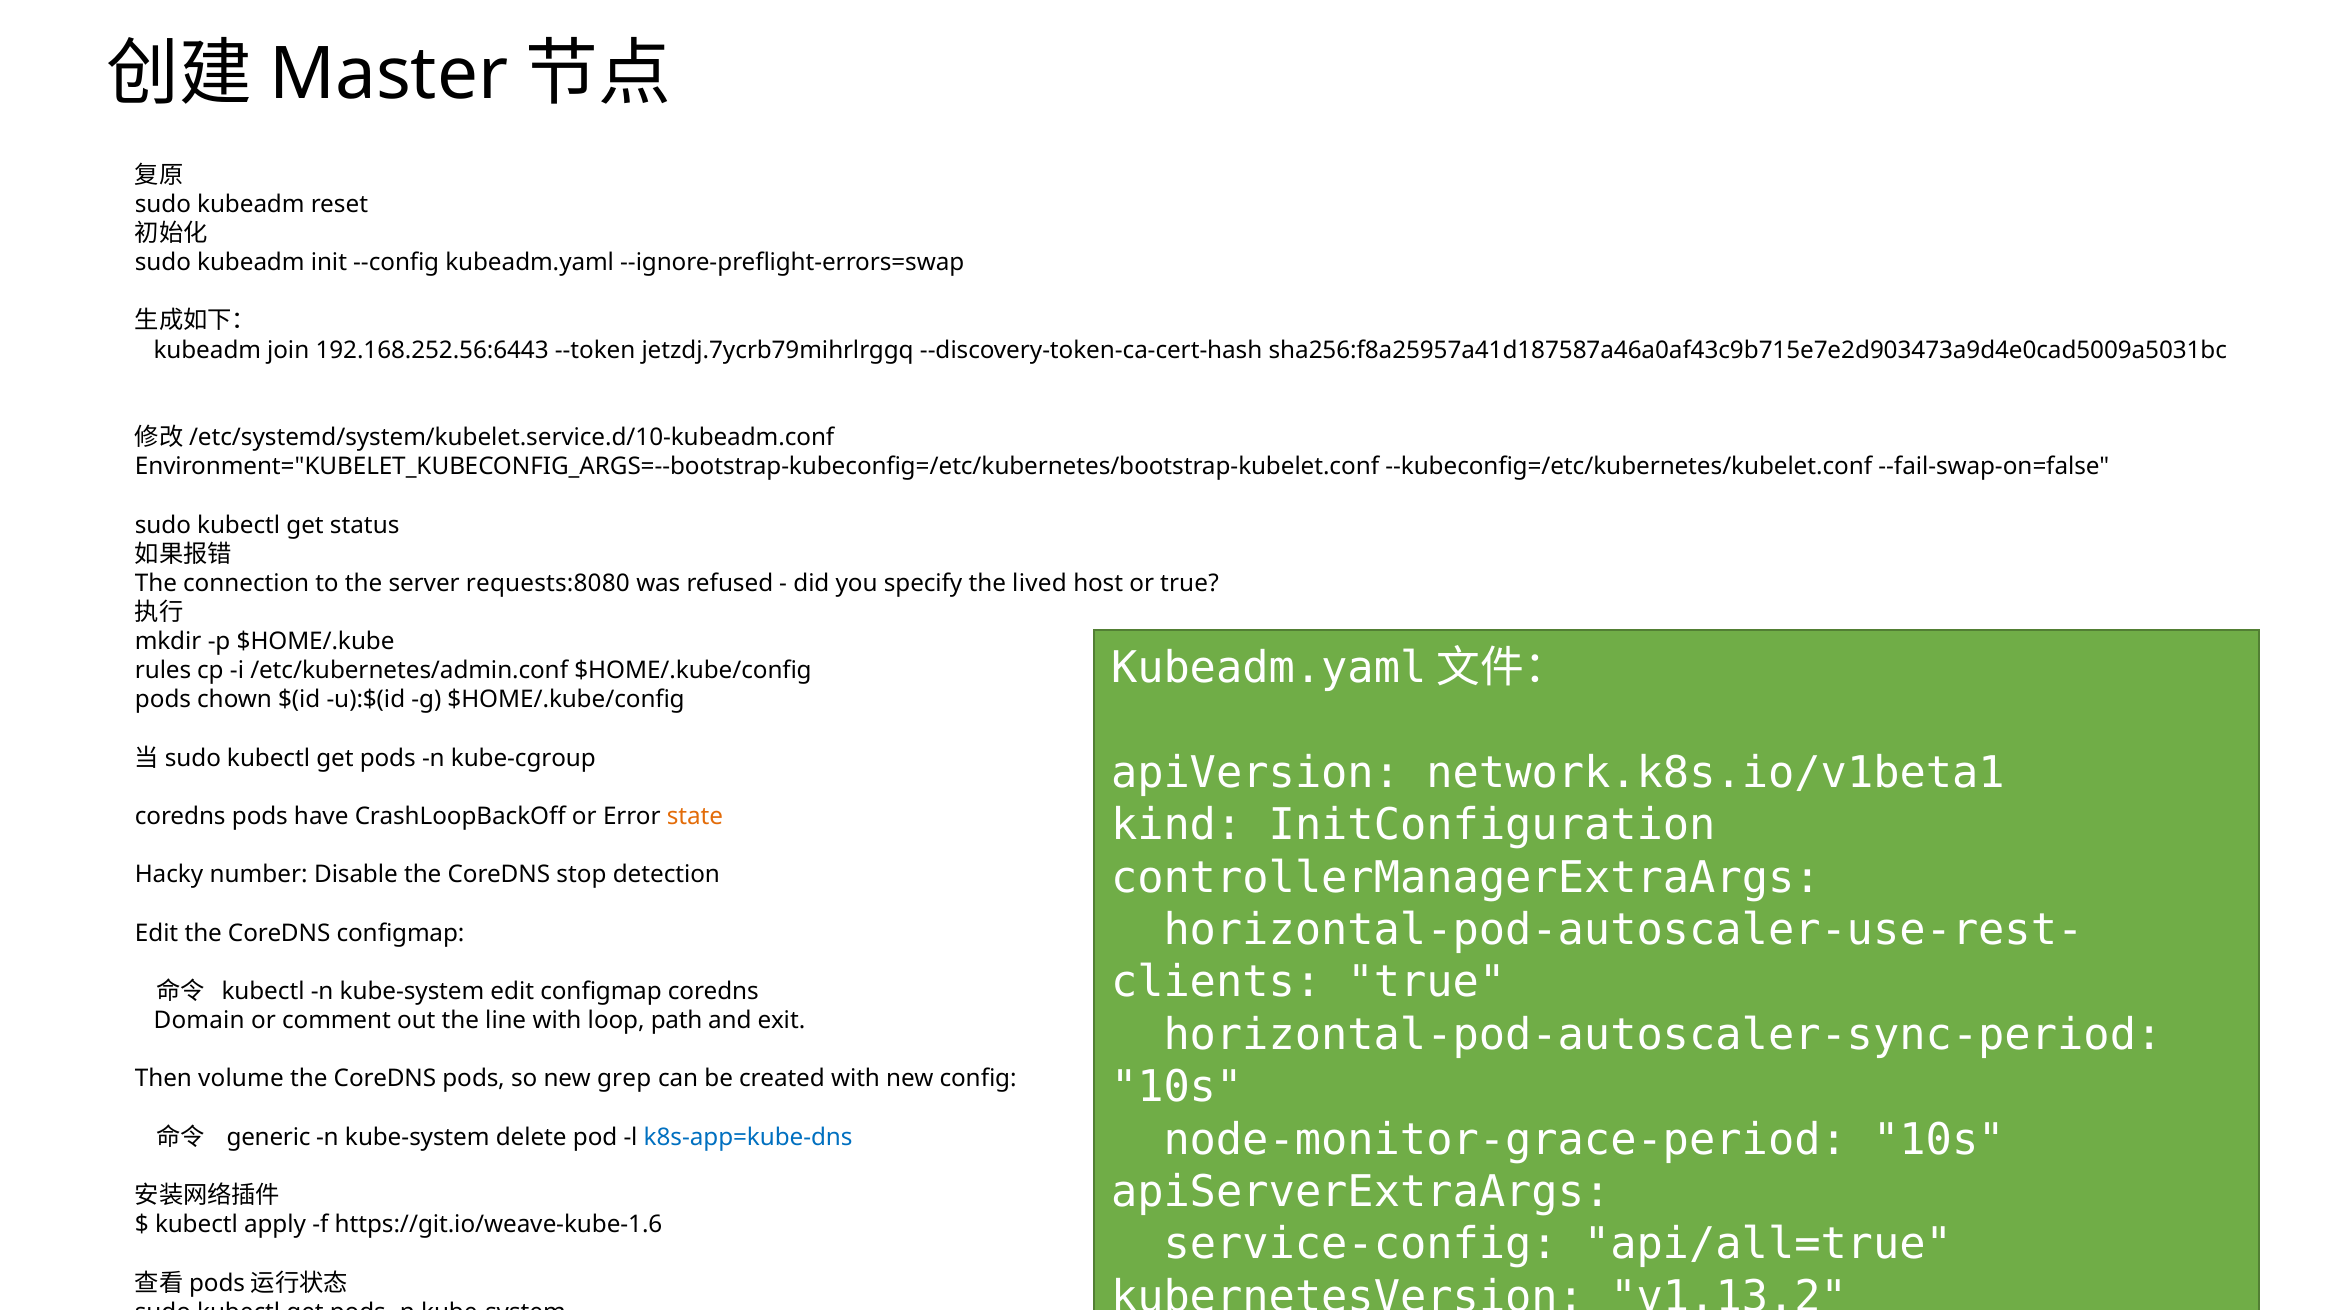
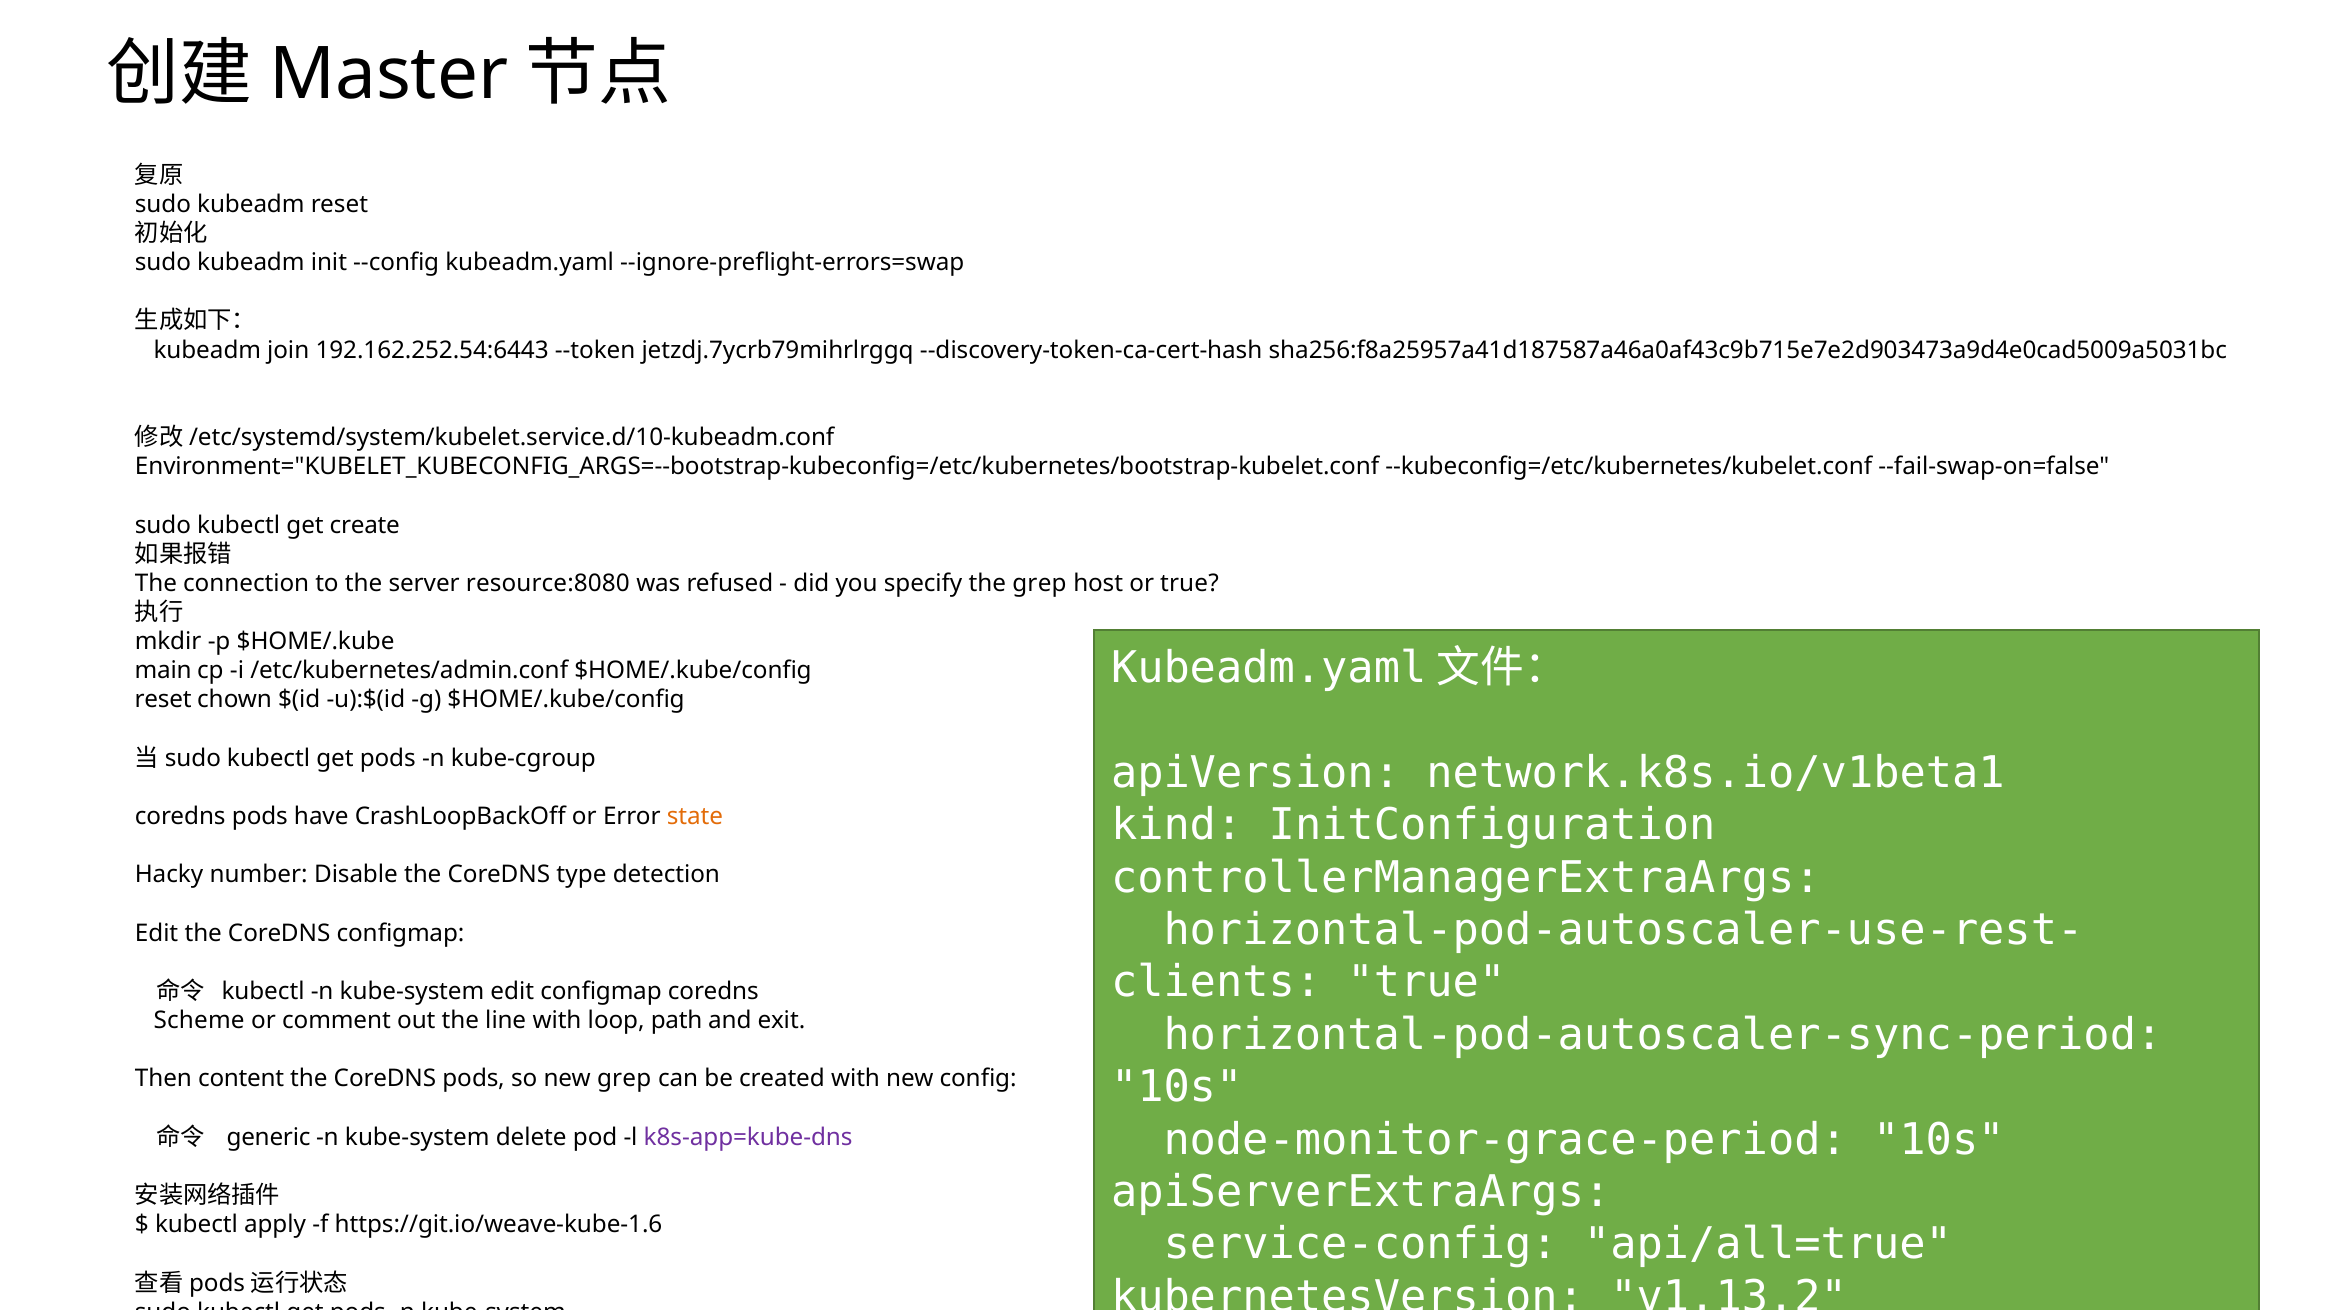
192.168.252.56:6443: 192.168.252.56:6443 -> 192.162.252.54:6443
status: status -> create
requests:8080: requests:8080 -> resource:8080
the lived: lived -> grep
rules: rules -> main
pods at (163, 700): pods -> reset
stop: stop -> type
Domain: Domain -> Scheme
volume: volume -> content
k8s-app=kube-dns colour: blue -> purple
